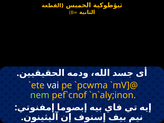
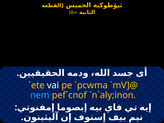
nem colour: light green -> light blue
